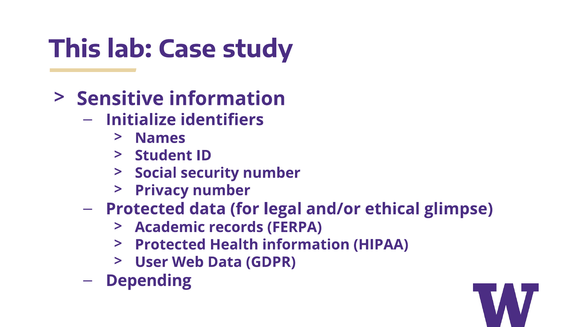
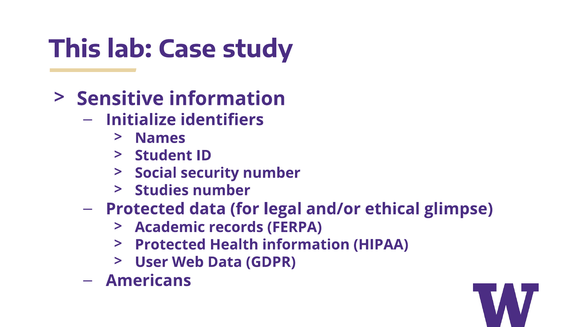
Privacy: Privacy -> Studies
Depending: Depending -> Americans
